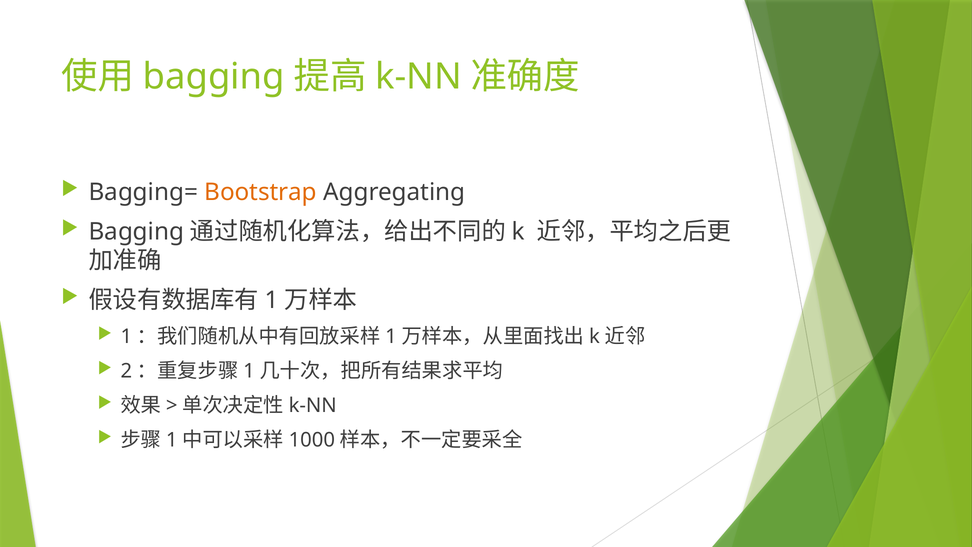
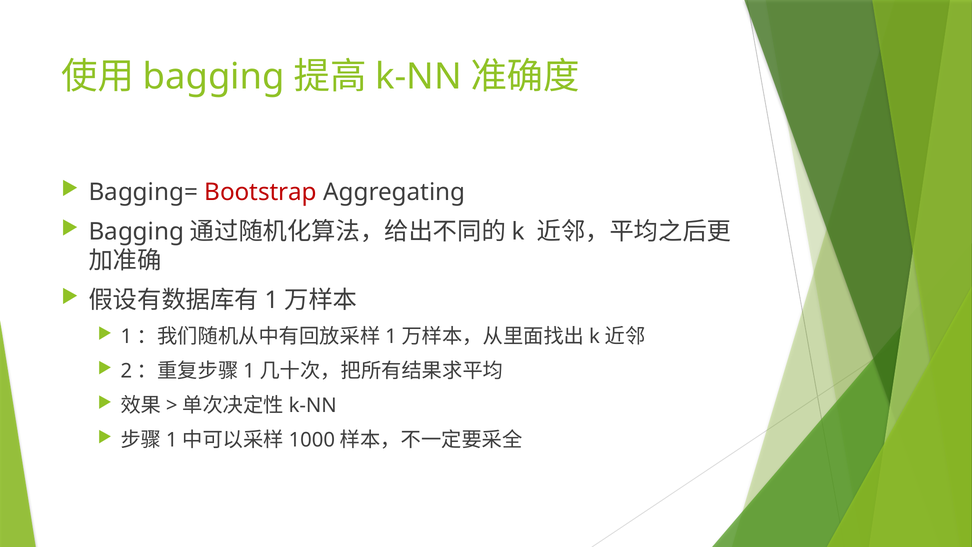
Bootstrap colour: orange -> red
